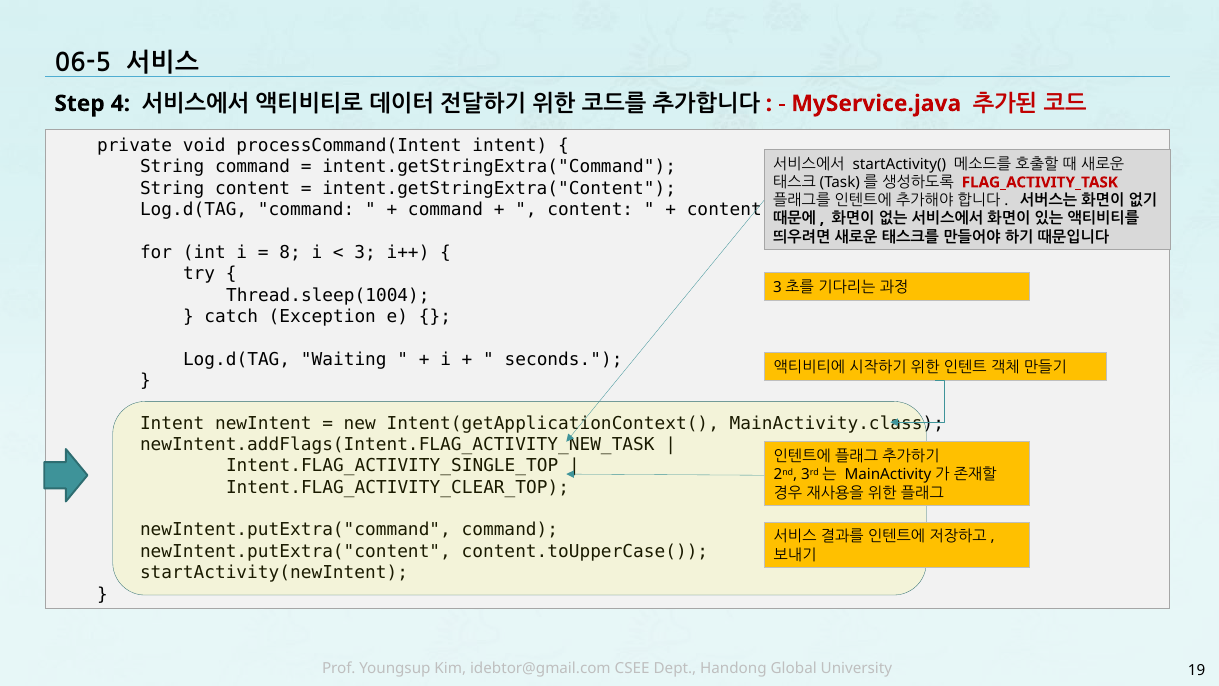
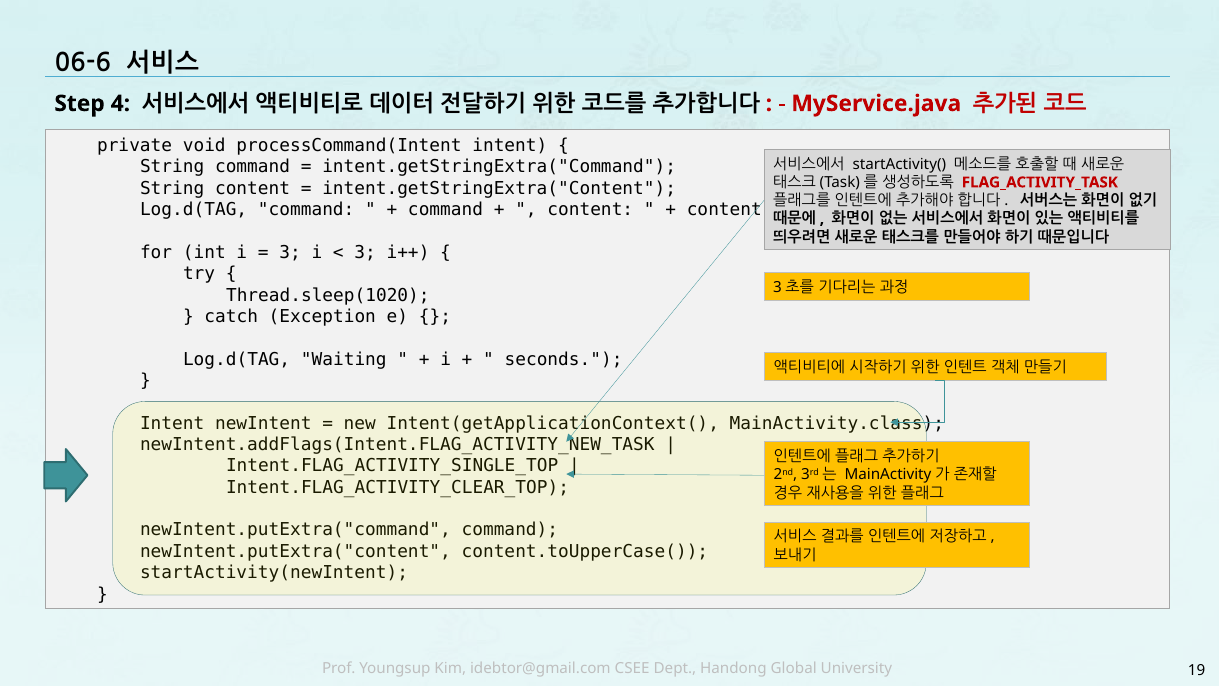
06-5: 06-5 -> 06-6
8 at (290, 252): 8 -> 3
Thread.sleep(1004: Thread.sleep(1004 -> Thread.sleep(1020
